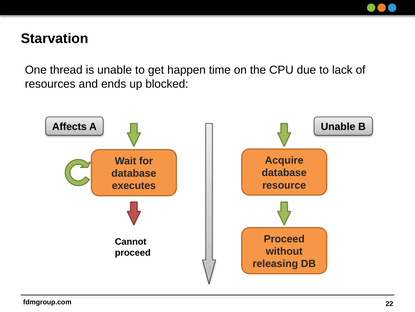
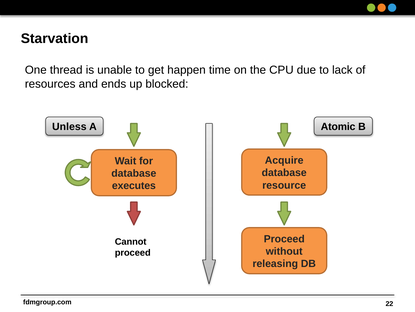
Affects: Affects -> Unless
Unable at (338, 126): Unable -> Atomic
